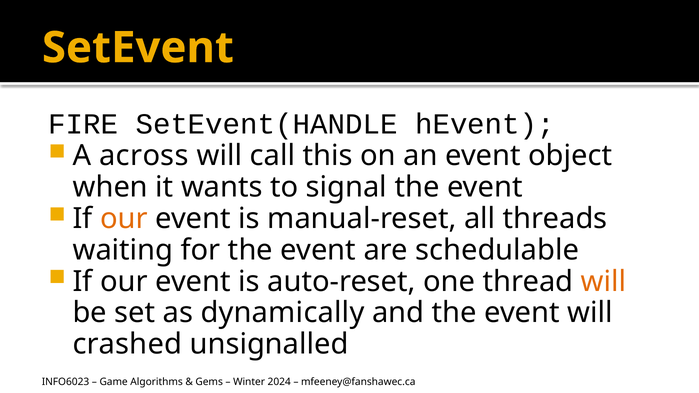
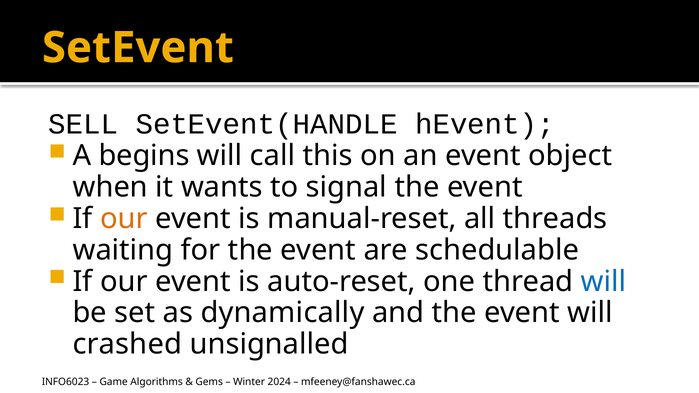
FIRE: FIRE -> SELL
across: across -> begins
will at (604, 282) colour: orange -> blue
